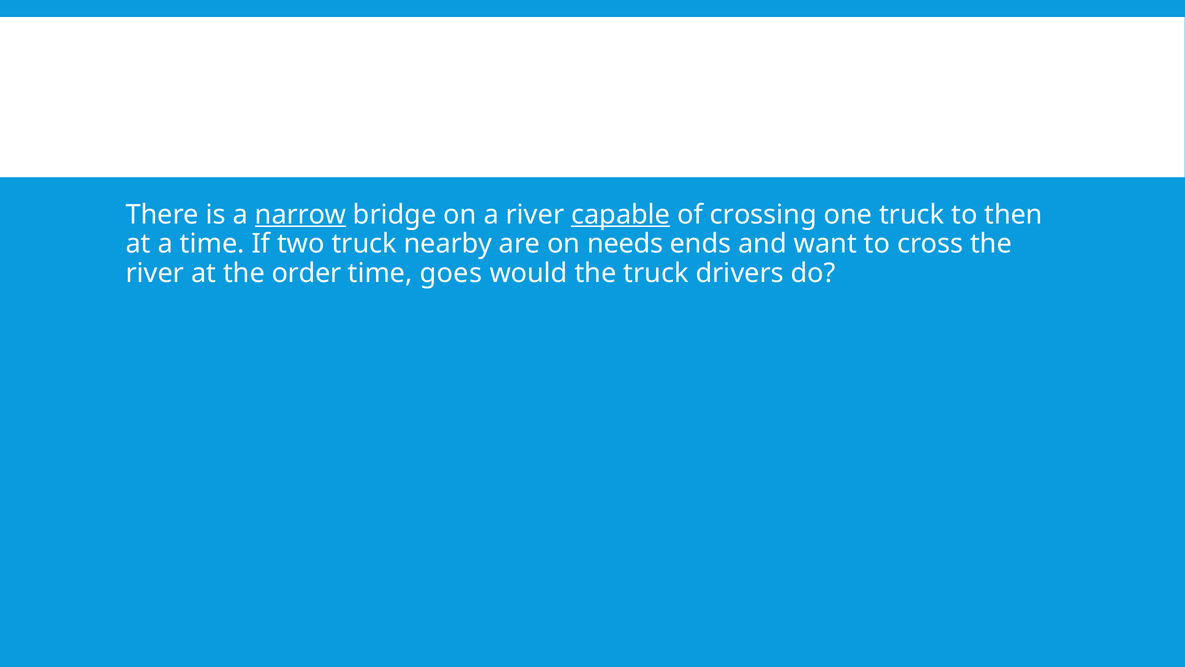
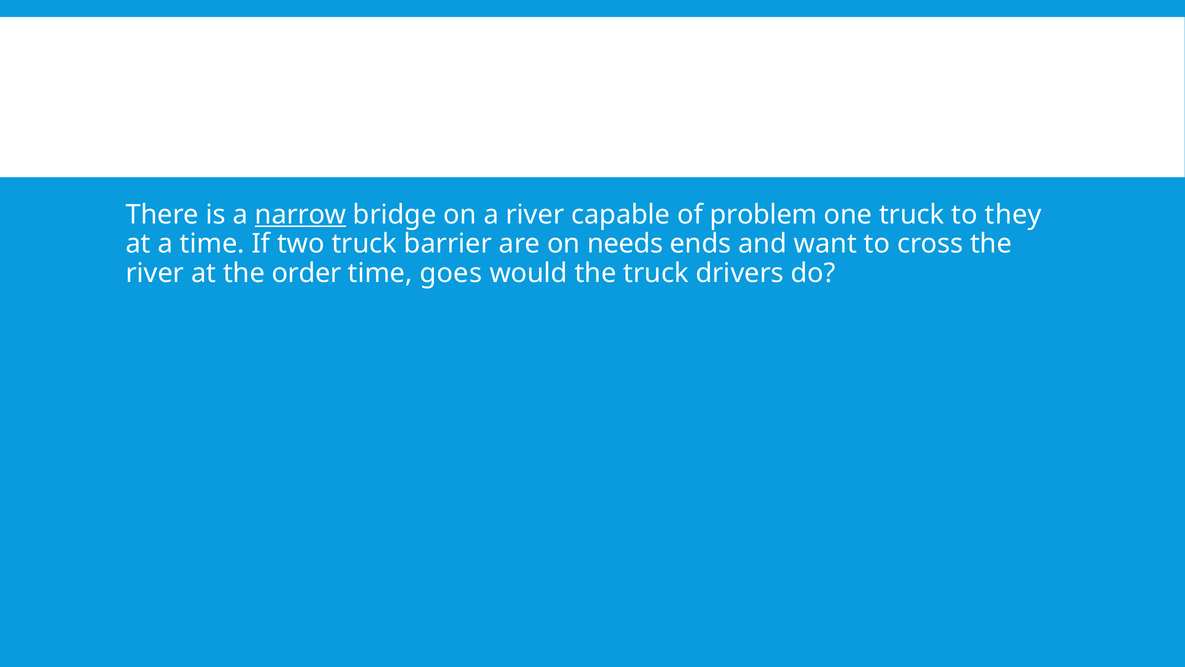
capable underline: present -> none
crossing: crossing -> problem
then: then -> they
nearby: nearby -> barrier
